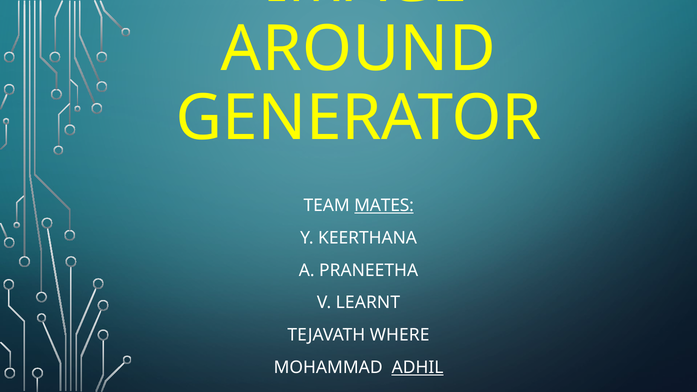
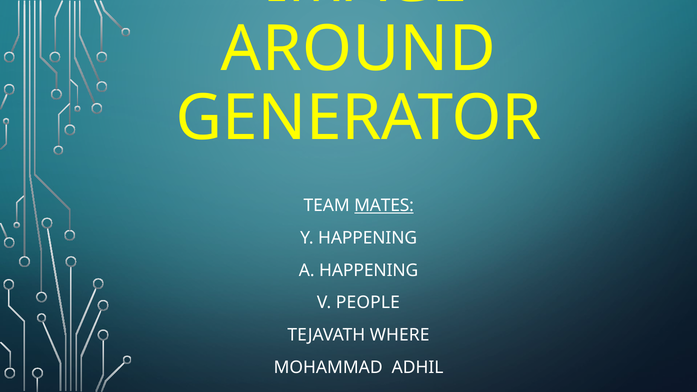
Y KEERTHANA: KEERTHANA -> HAPPENING
A PRANEETHA: PRANEETHA -> HAPPENING
LEARNT: LEARNT -> PEOPLE
ADHIL underline: present -> none
